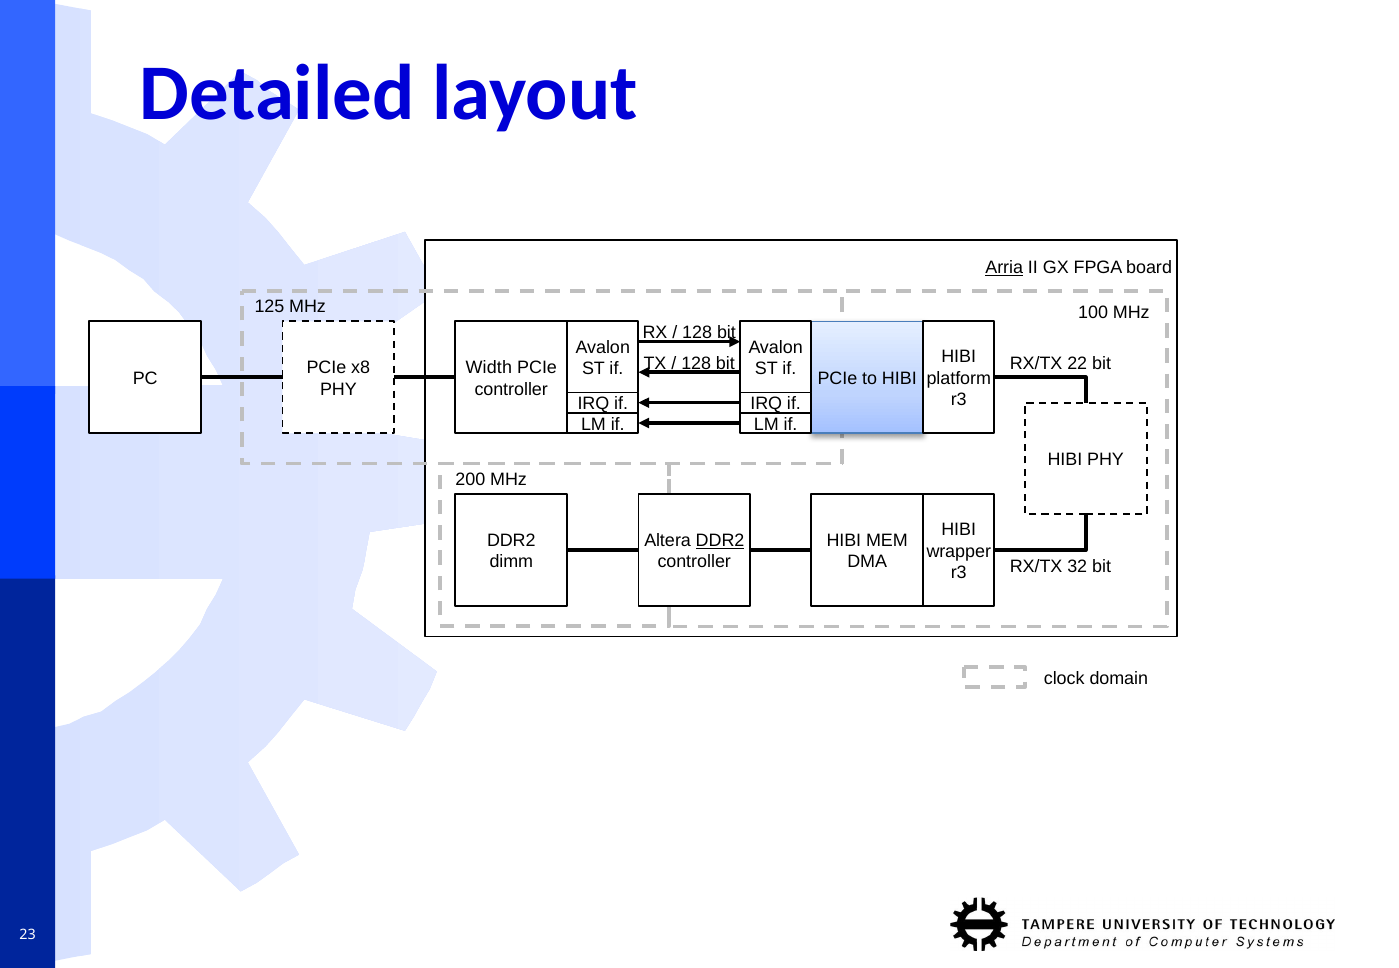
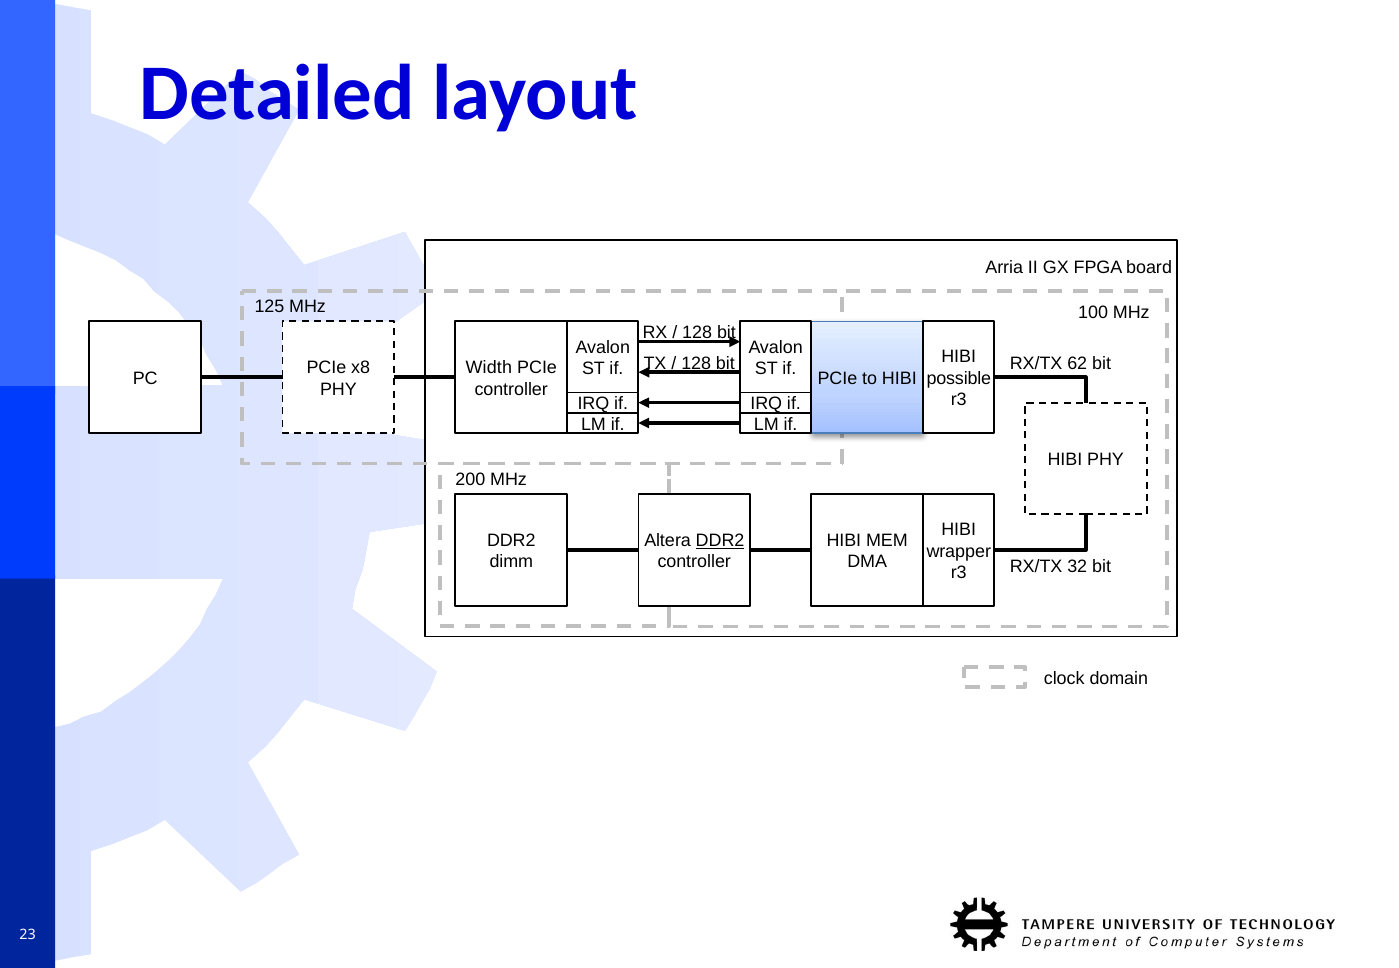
Arria underline: present -> none
22: 22 -> 62
platform: platform -> possible
